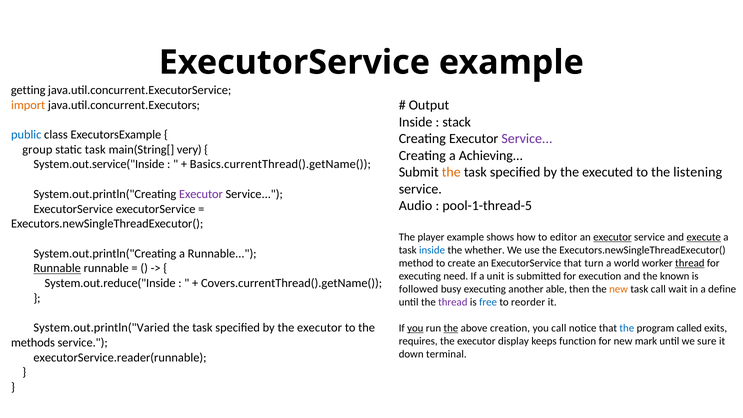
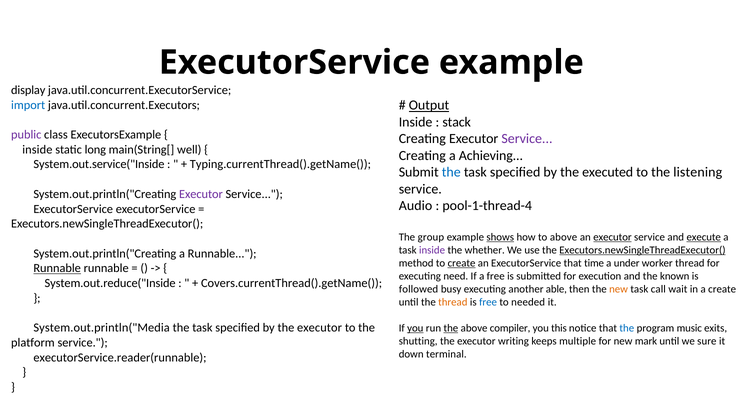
getting: getting -> display
Output underline: none -> present
import colour: orange -> blue
public colour: blue -> purple
group at (37, 150): group -> inside
static task: task -> long
very: very -> well
Basics.currentThread().getName(: Basics.currentThread().getName( -> Typing.currentThread().getName(
the at (451, 172) colour: orange -> blue
pool-1-thread-5: pool-1-thread-5 -> pool-1-thread-4
player: player -> group
shows underline: none -> present
to editor: editor -> above
inside at (432, 250) colour: blue -> purple
Executors.newSingleThreadExecutor( at (642, 250) underline: none -> present
create at (462, 263) underline: none -> present
turn: turn -> time
world: world -> under
thread at (690, 263) underline: present -> none
a unit: unit -> free
a define: define -> create
thread at (453, 302) colour: purple -> orange
reorder: reorder -> needed
System.out.println("Varied: System.out.println("Varied -> System.out.println("Media
creation: creation -> compiler
you call: call -> this
called: called -> music
requires: requires -> shutting
display: display -> writing
function: function -> multiple
methods: methods -> platform
